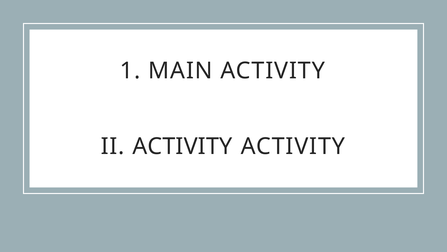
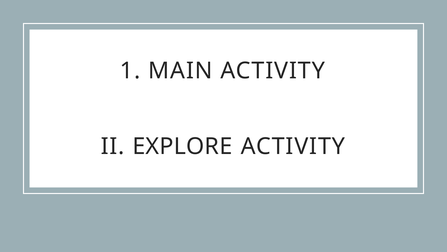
II ACTIVITY: ACTIVITY -> EXPLORE
